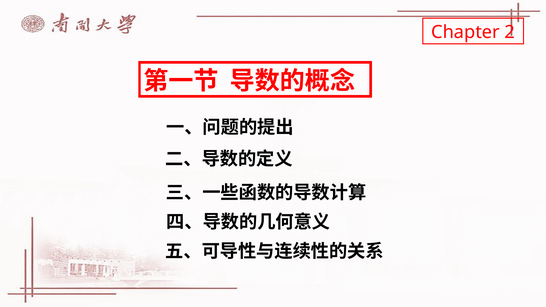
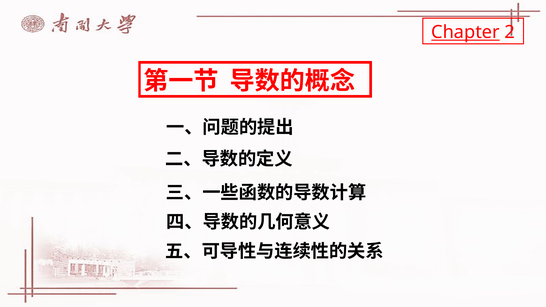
Chapter underline: none -> present
